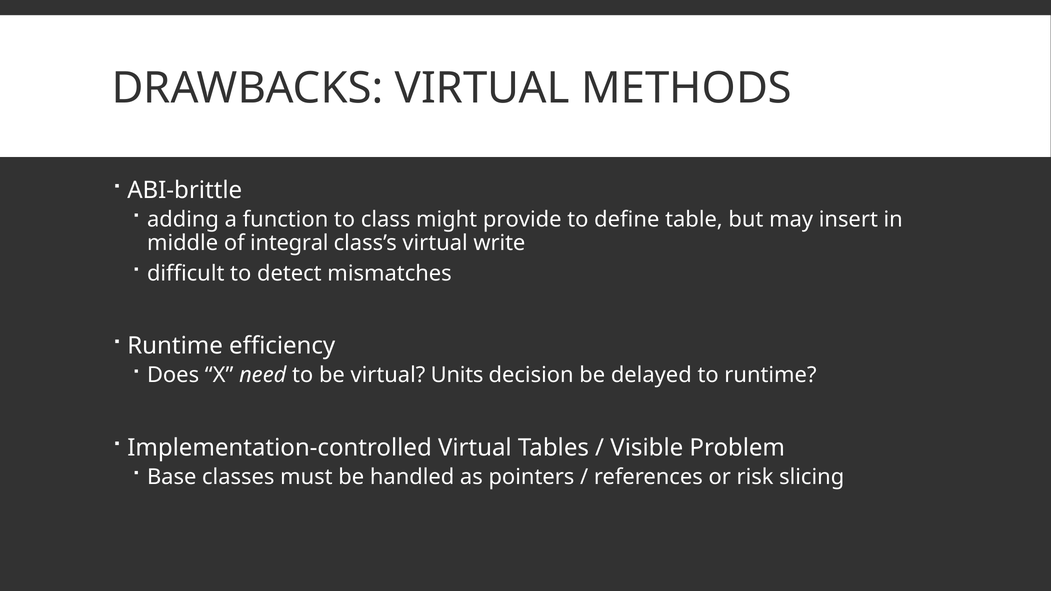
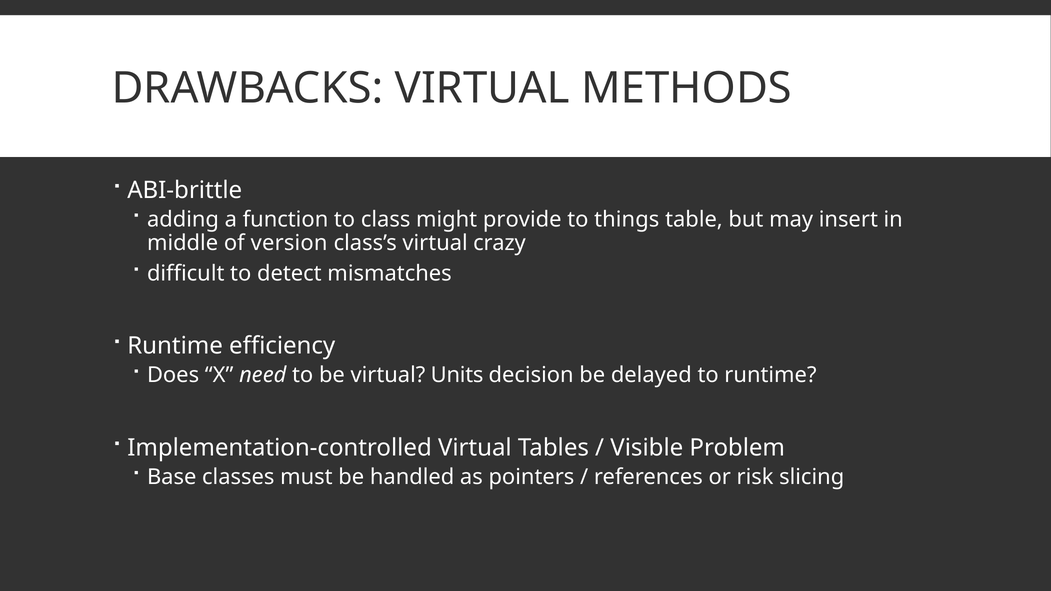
define: define -> things
integral: integral -> version
write: write -> crazy
